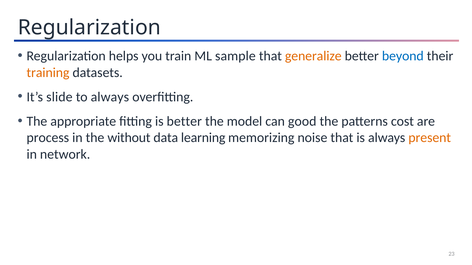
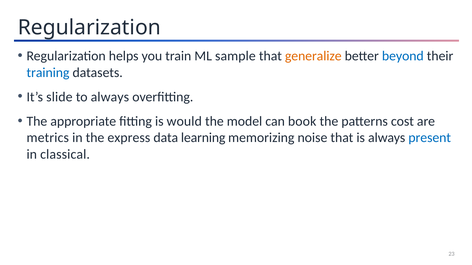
training colour: orange -> blue
is better: better -> would
good: good -> book
process: process -> metrics
without: without -> express
present colour: orange -> blue
network: network -> classical
